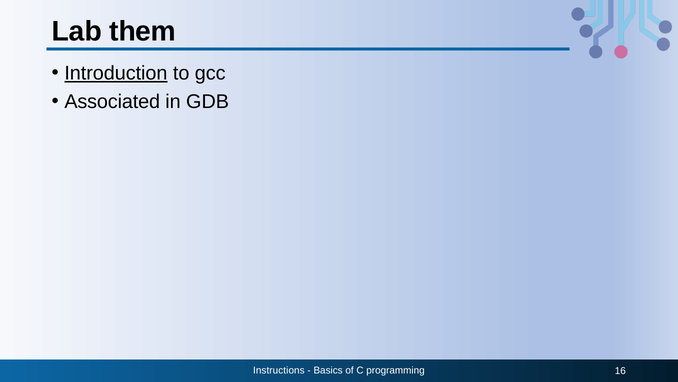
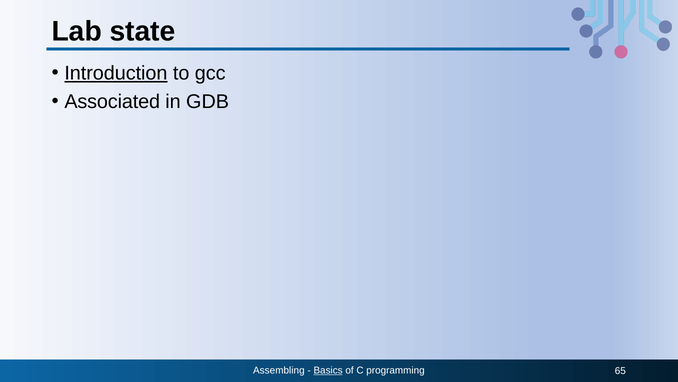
them: them -> state
Instructions: Instructions -> Assembling
Basics underline: none -> present
16: 16 -> 65
